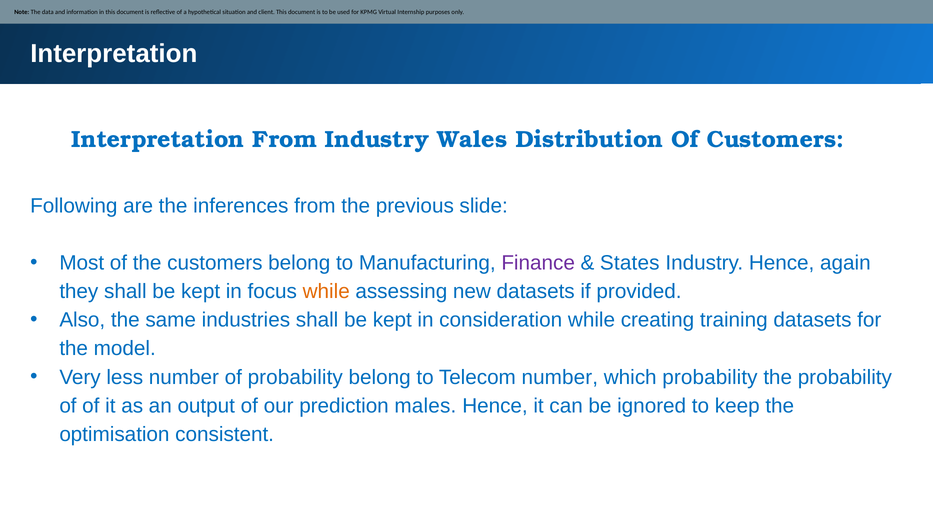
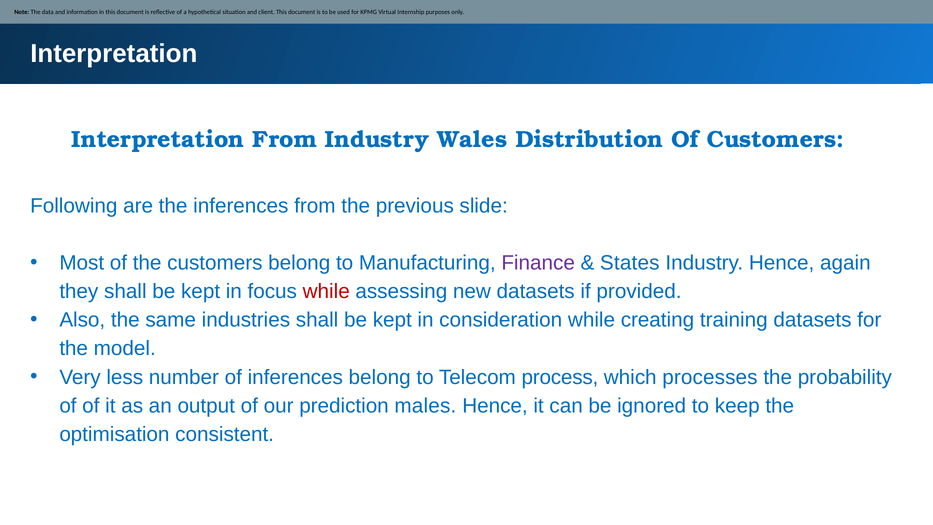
while at (326, 291) colour: orange -> red
of probability: probability -> inferences
Telecom number: number -> process
which probability: probability -> processes
